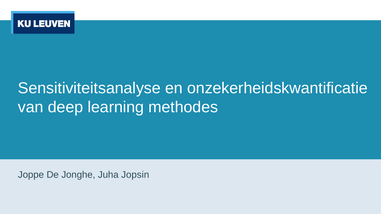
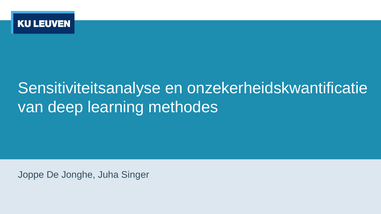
Jopsin: Jopsin -> Singer
